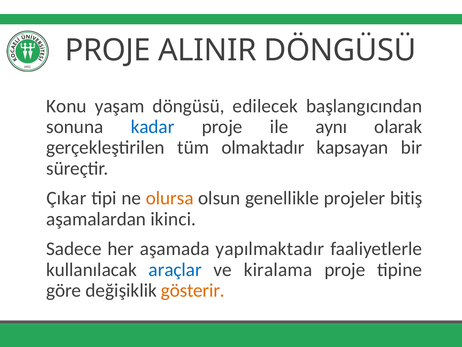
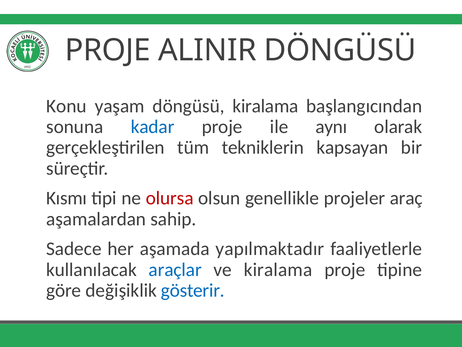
döngüsü edilecek: edilecek -> kiralama
olmaktadır: olmaktadır -> tekniklerin
Çıkar: Çıkar -> Kısmı
olursa colour: orange -> red
bitiş: bitiş -> araç
ikinci: ikinci -> sahip
gösterir colour: orange -> blue
